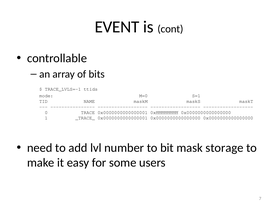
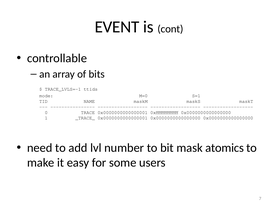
storage: storage -> atomics
